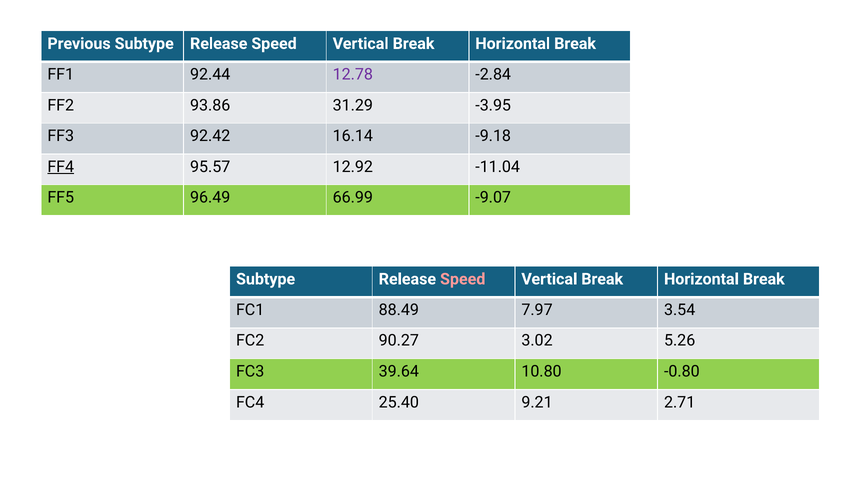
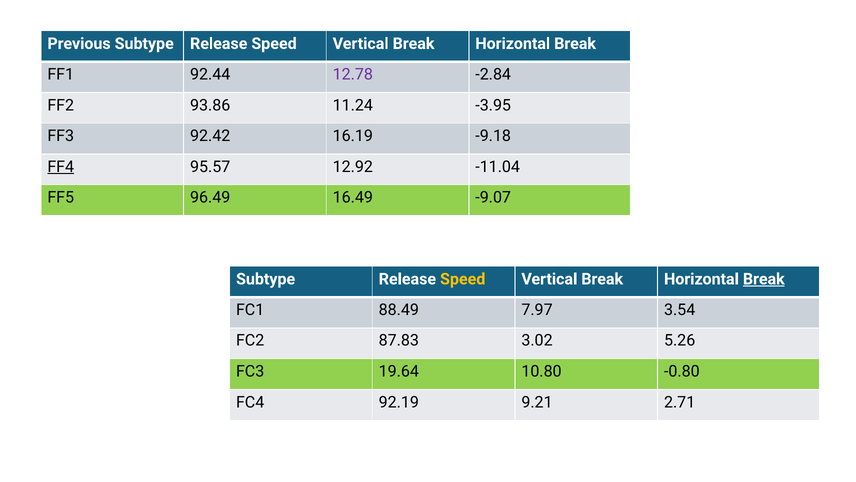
31.29: 31.29 -> 11.24
16.14: 16.14 -> 16.19
66.99: 66.99 -> 16.49
Speed at (463, 279) colour: pink -> yellow
Break at (764, 279) underline: none -> present
90.27: 90.27 -> 87.83
39.64: 39.64 -> 19.64
25.40: 25.40 -> 92.19
